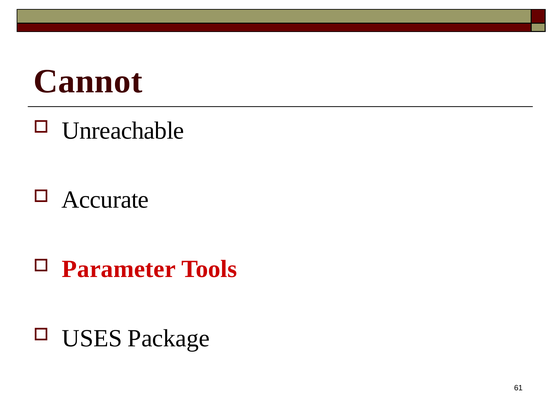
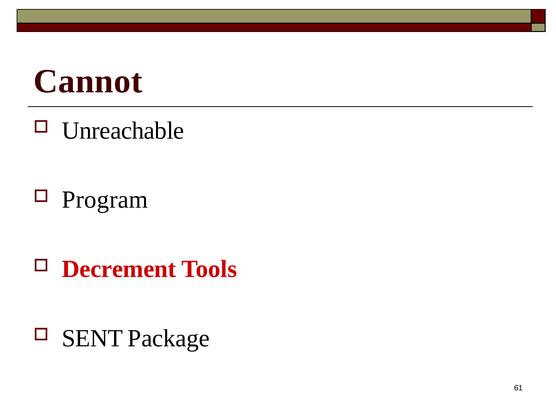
Accurate: Accurate -> Program
Parameter: Parameter -> Decrement
USES: USES -> SENT
